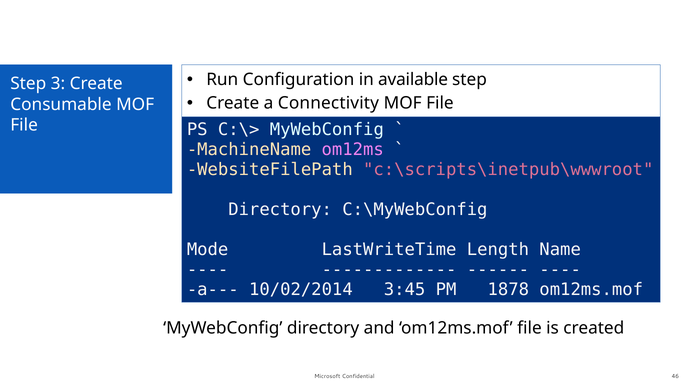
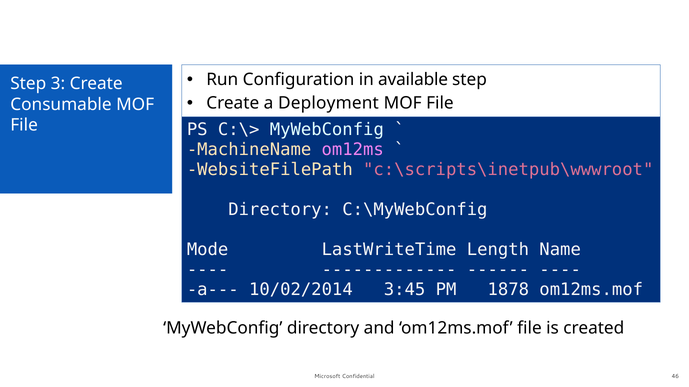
Connectivity: Connectivity -> Deployment
